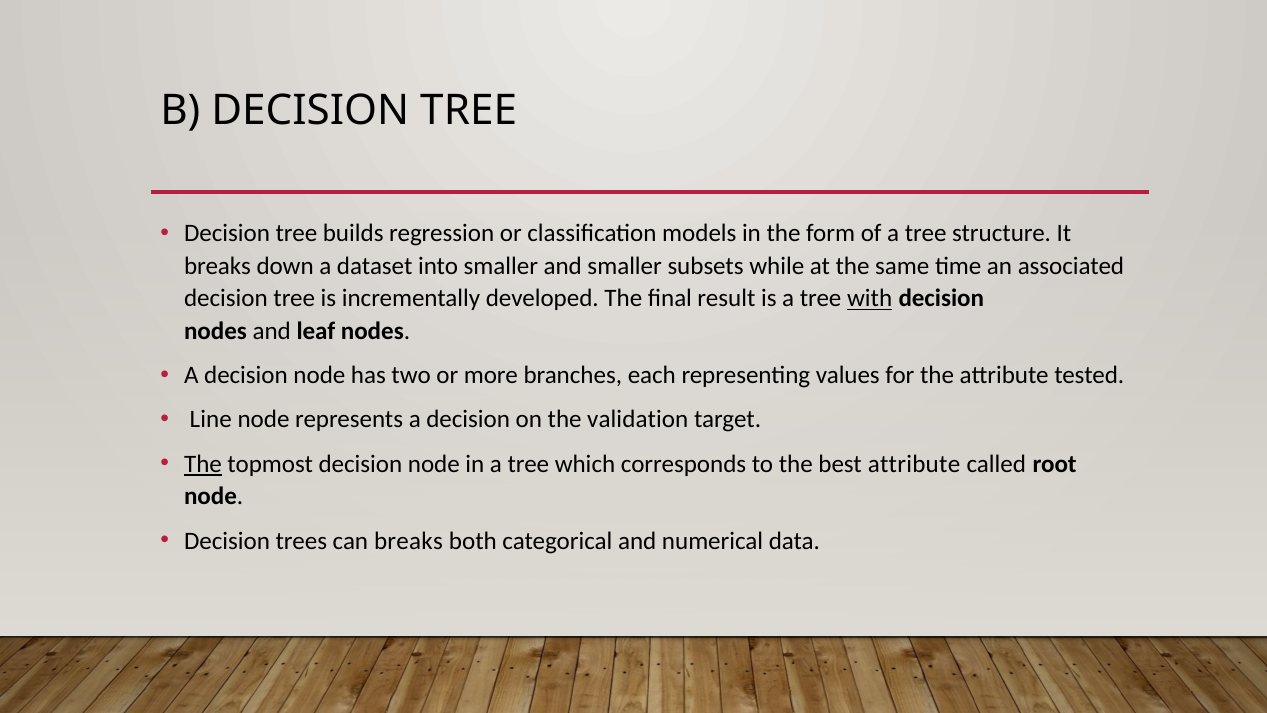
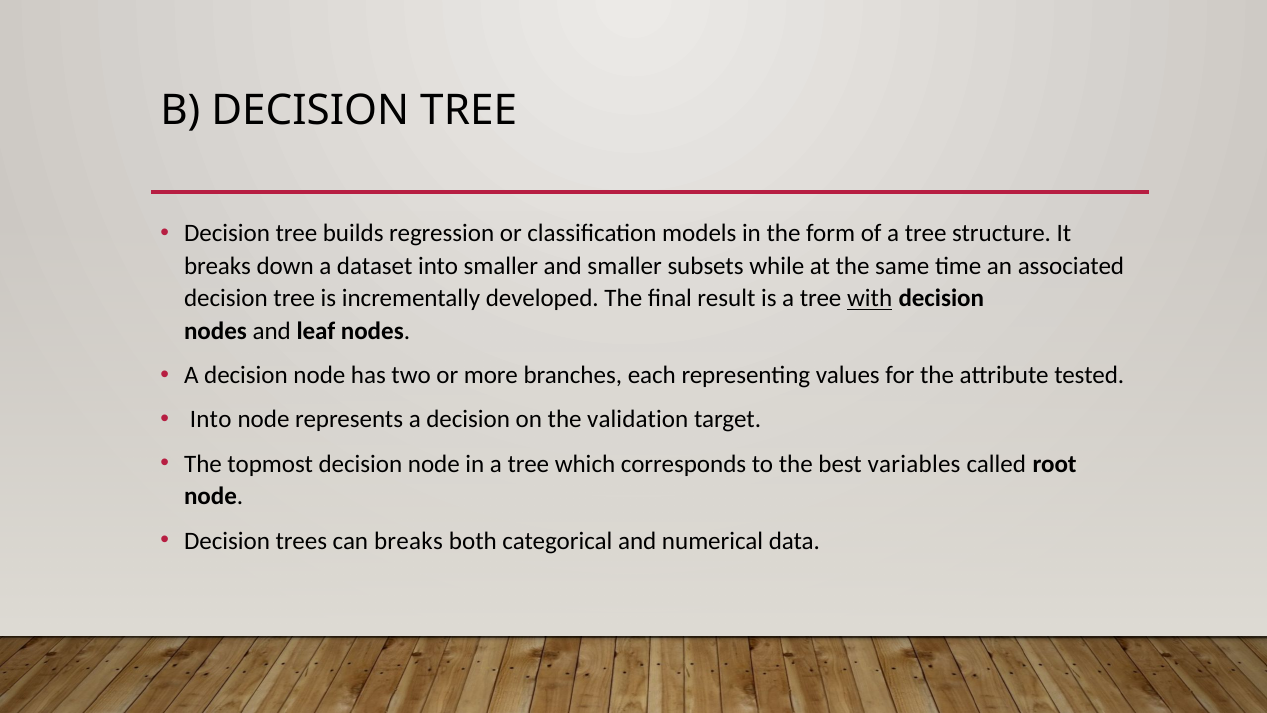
Line at (211, 419): Line -> Into
The at (203, 464) underline: present -> none
best attribute: attribute -> variables
